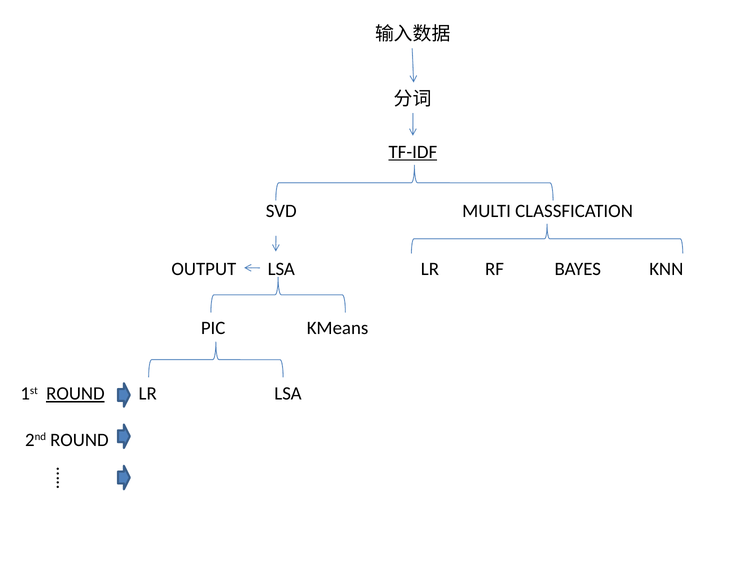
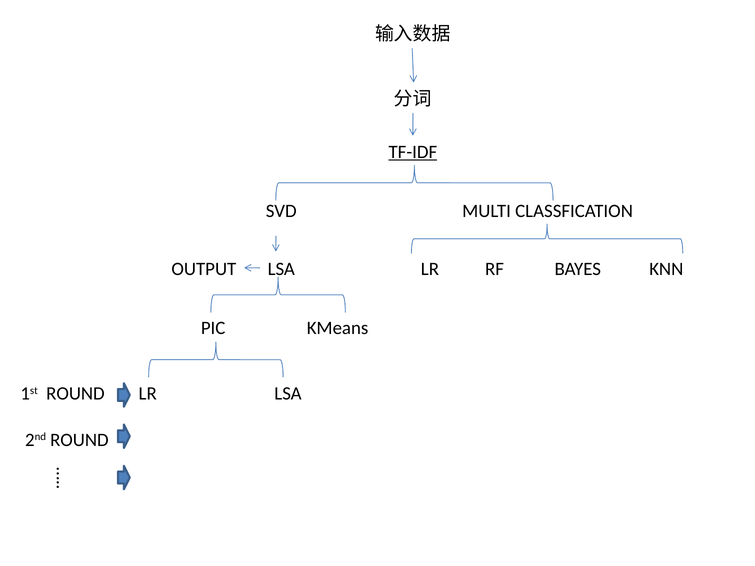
ROUND at (75, 394) underline: present -> none
